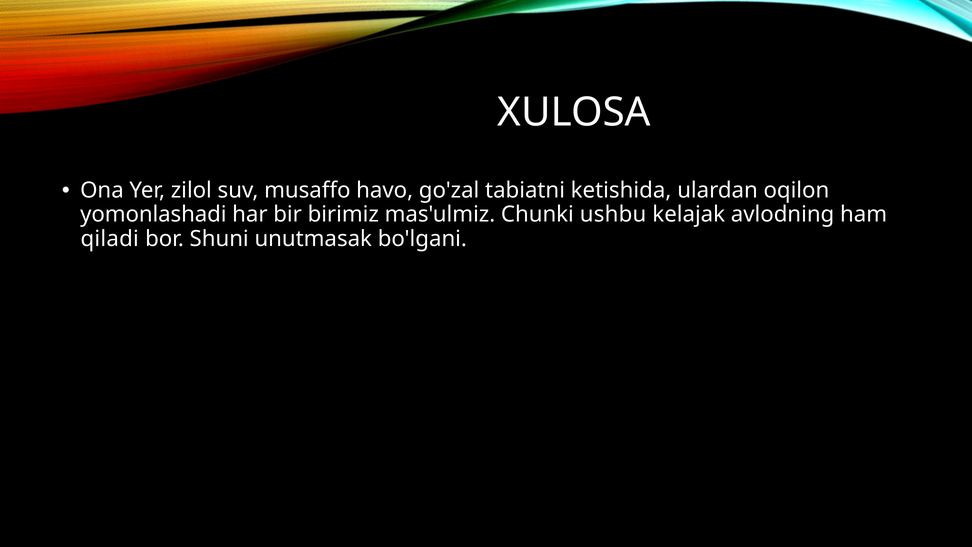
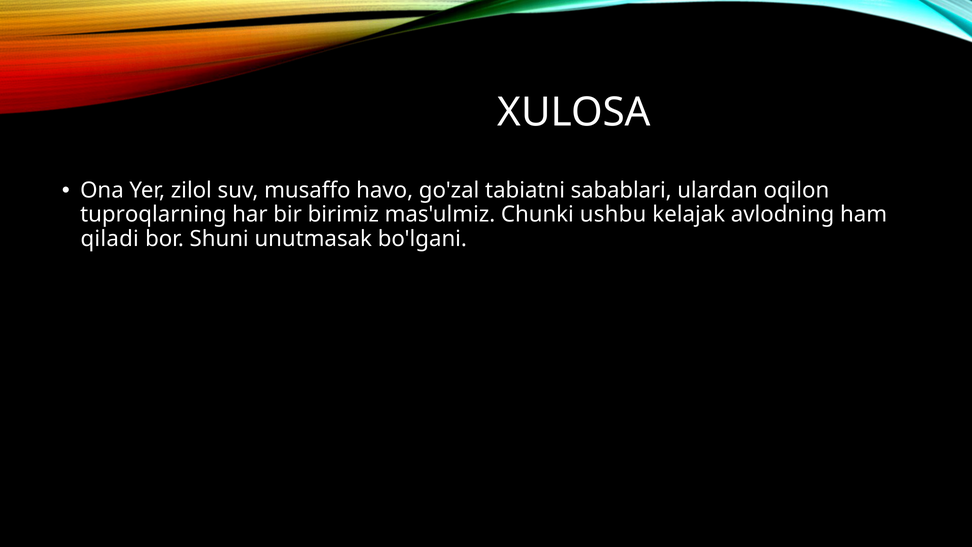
ketishida: ketishida -> sabablari
yomonlashadi: yomonlashadi -> tuproqlarning
